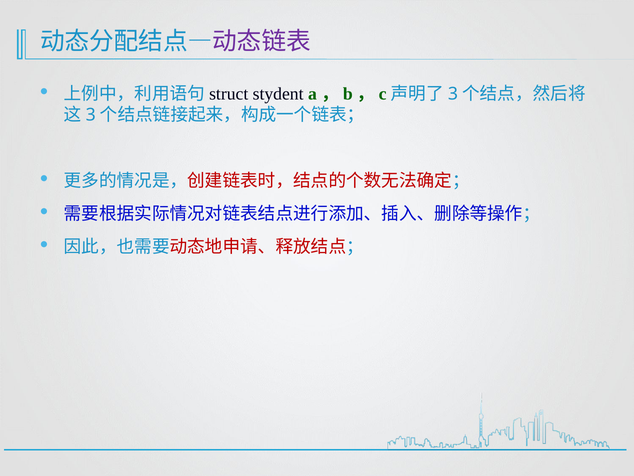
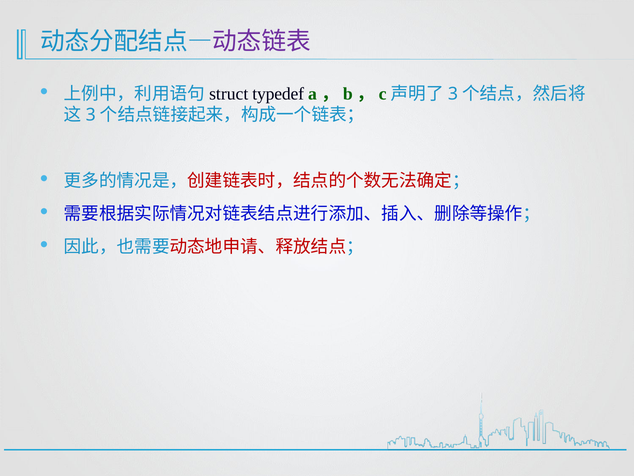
stydent: stydent -> typedef
